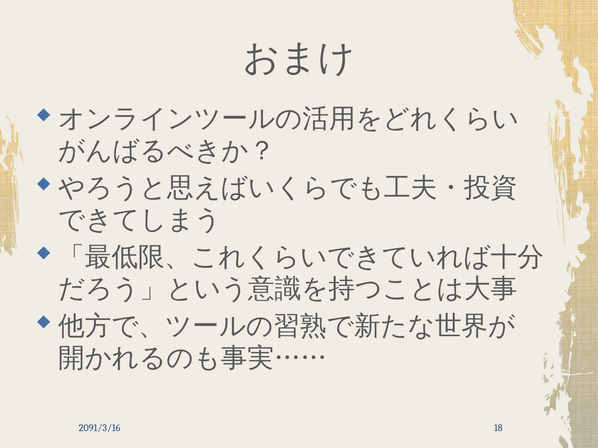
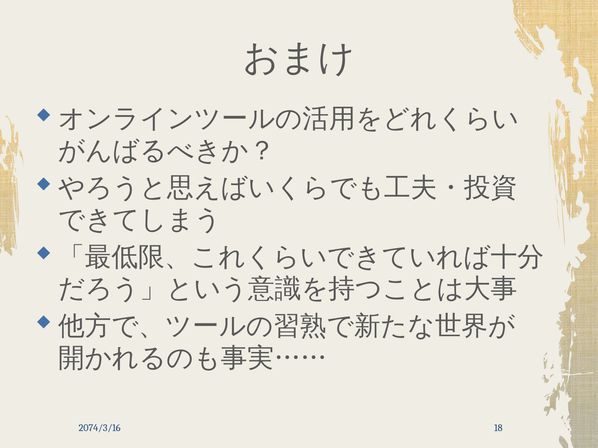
2091/3/16: 2091/3/16 -> 2074/3/16
